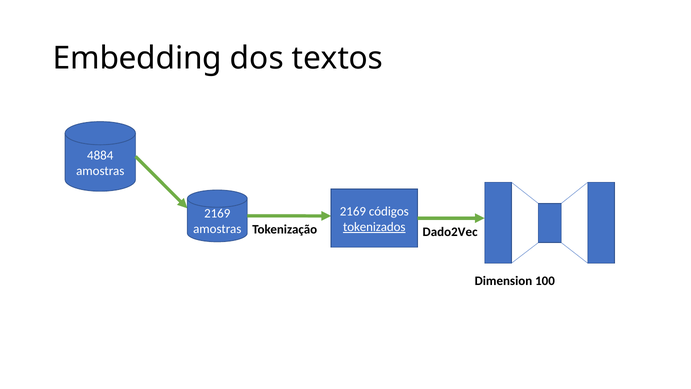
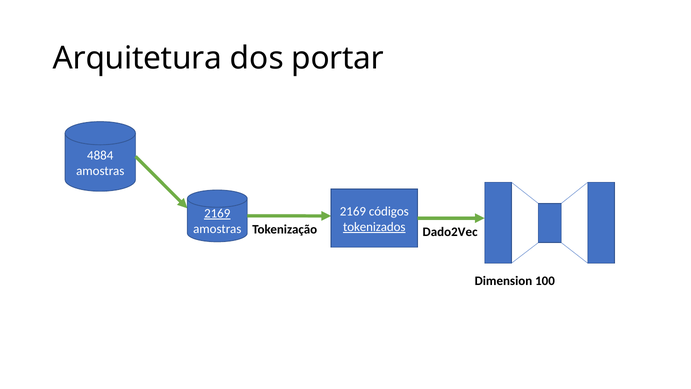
Embedding: Embedding -> Arquitetura
textos: textos -> portar
2169 at (217, 213) underline: none -> present
